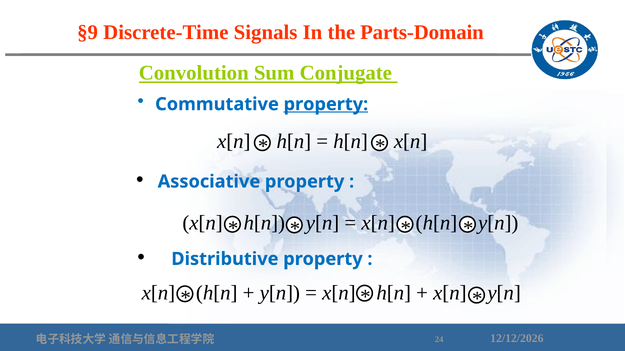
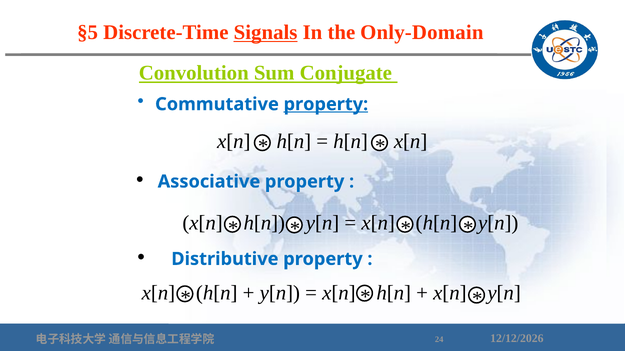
§9: §9 -> §5
Signals underline: none -> present
Parts-Domain: Parts-Domain -> Only-Domain
